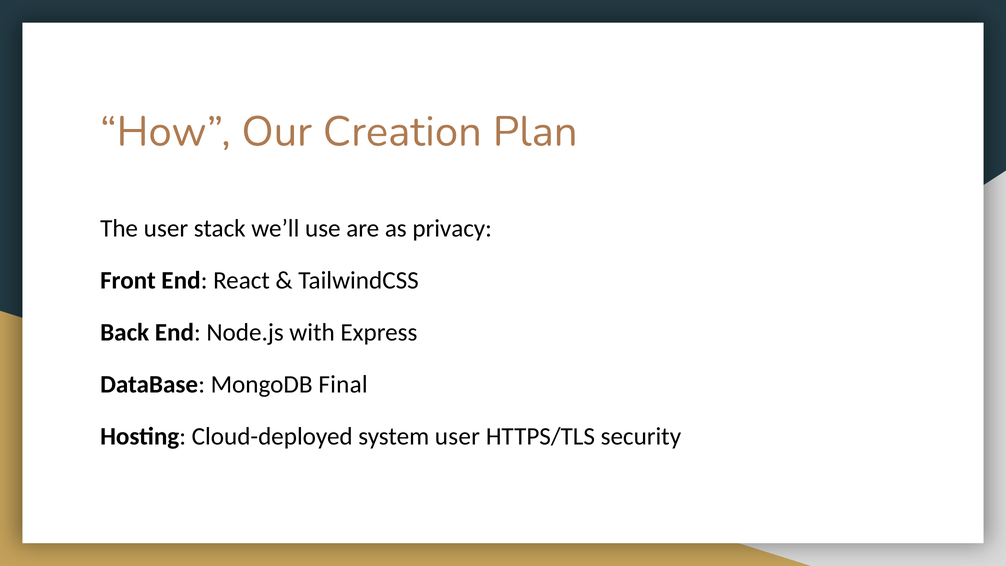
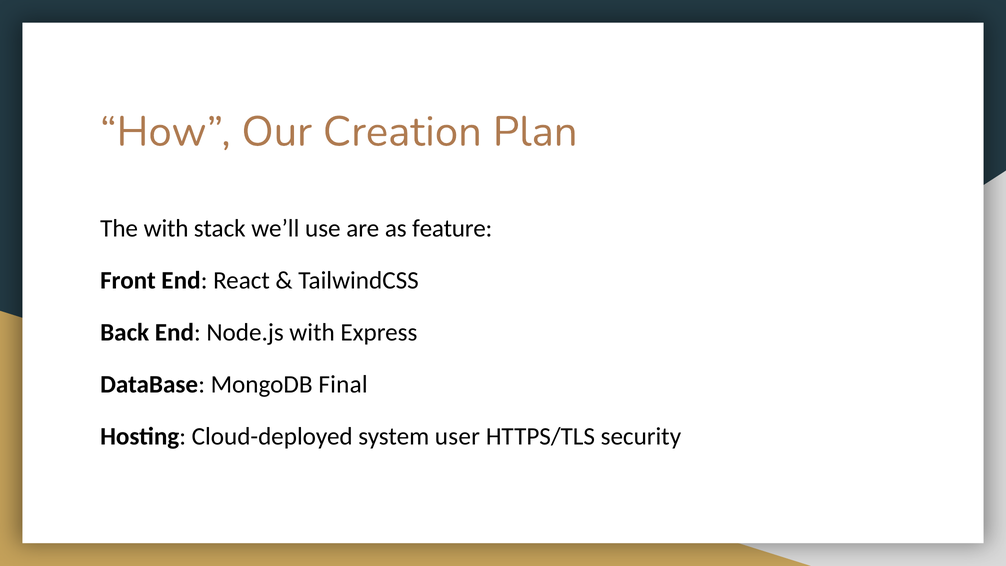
The user: user -> with
privacy: privacy -> feature
